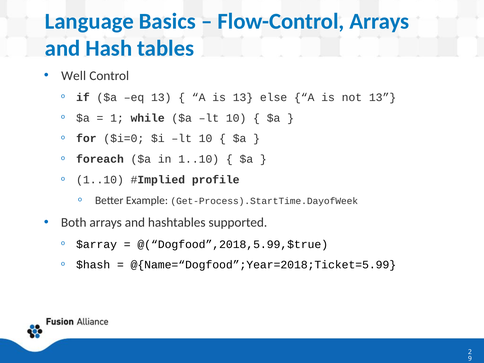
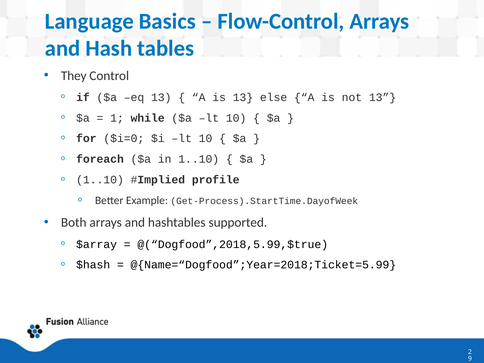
Well: Well -> They
